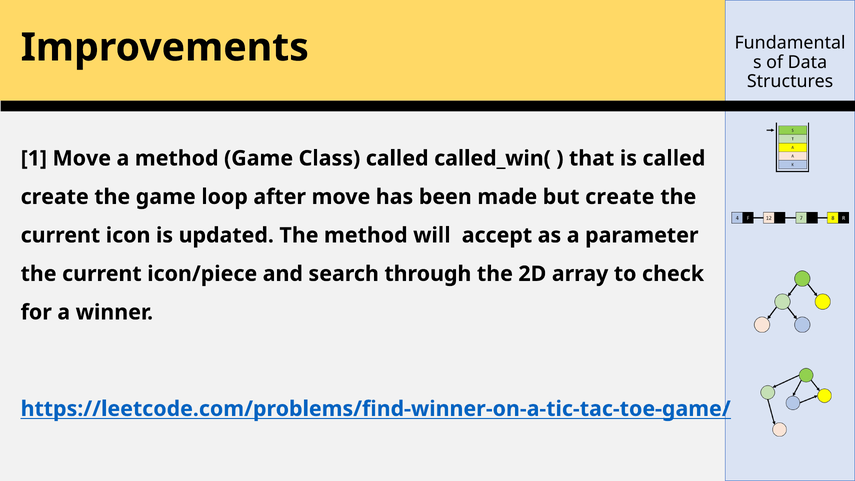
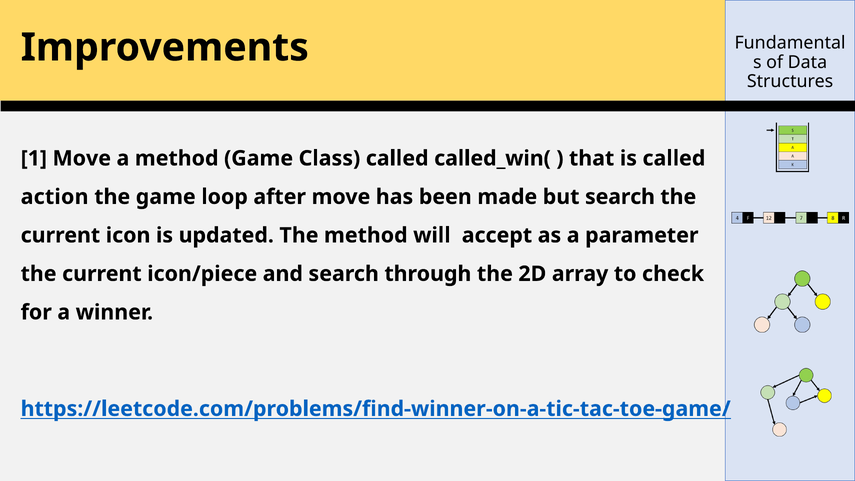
create at (55, 197): create -> action
but create: create -> search
